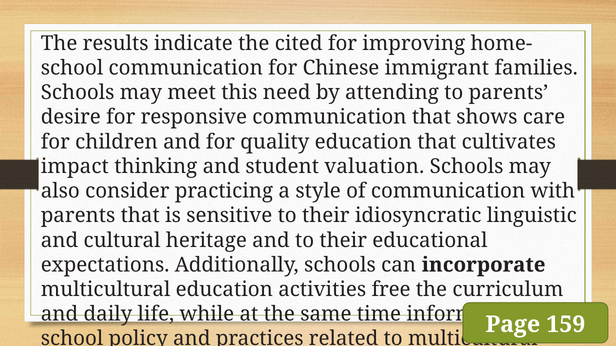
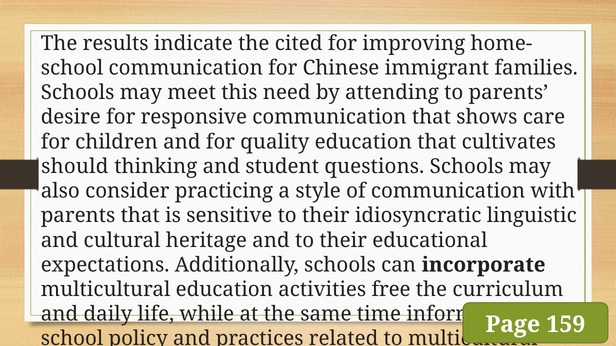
impact: impact -> should
valuation: valuation -> questions
